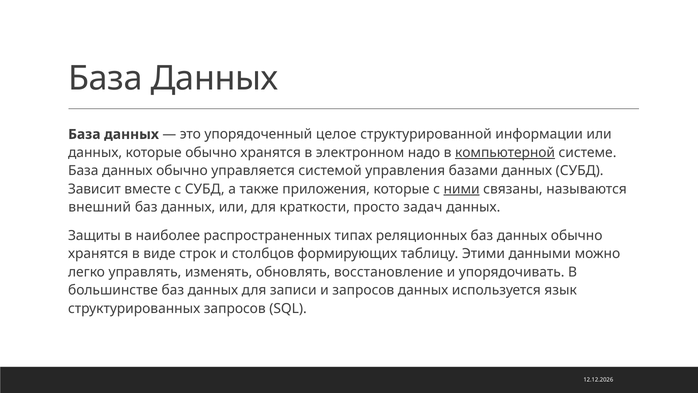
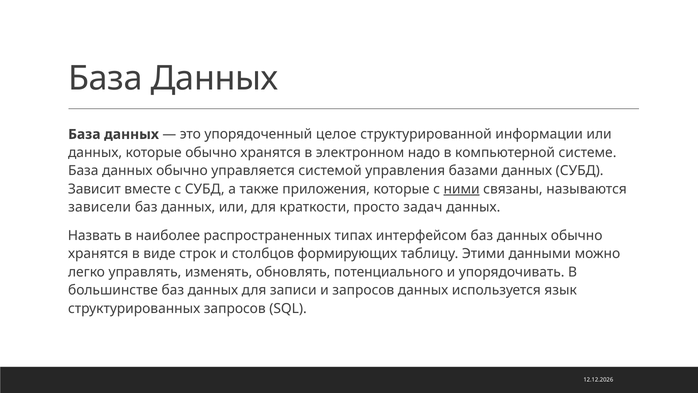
компьютерной underline: present -> none
внешний: внешний -> зависели
Защиты: Защиты -> Назвать
реляционных: реляционных -> интерфейсом
восстановление: восстановление -> потенциального
